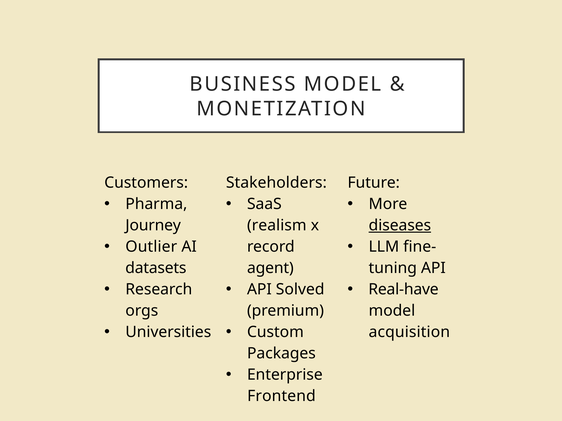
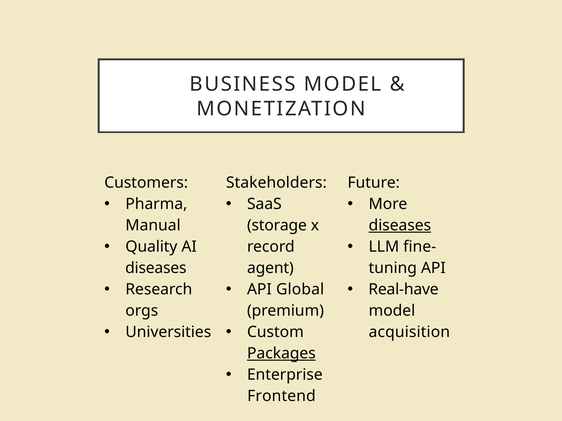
Journey: Journey -> Manual
realism: realism -> storage
Outlier: Outlier -> Quality
datasets at (156, 268): datasets -> diseases
Solved: Solved -> Global
Packages underline: none -> present
